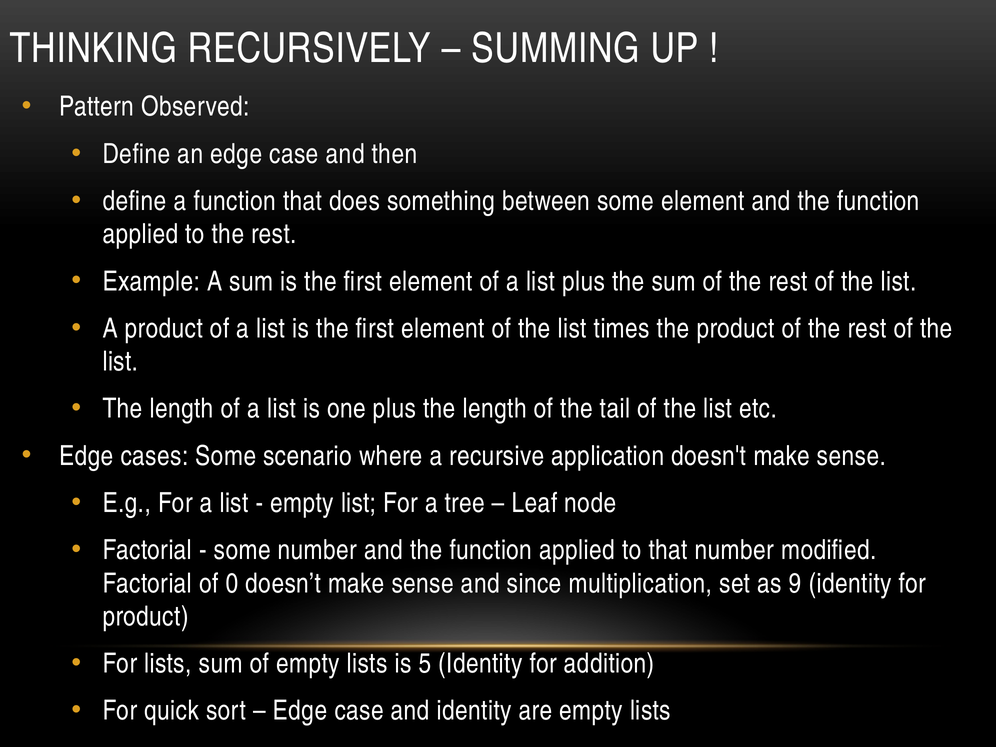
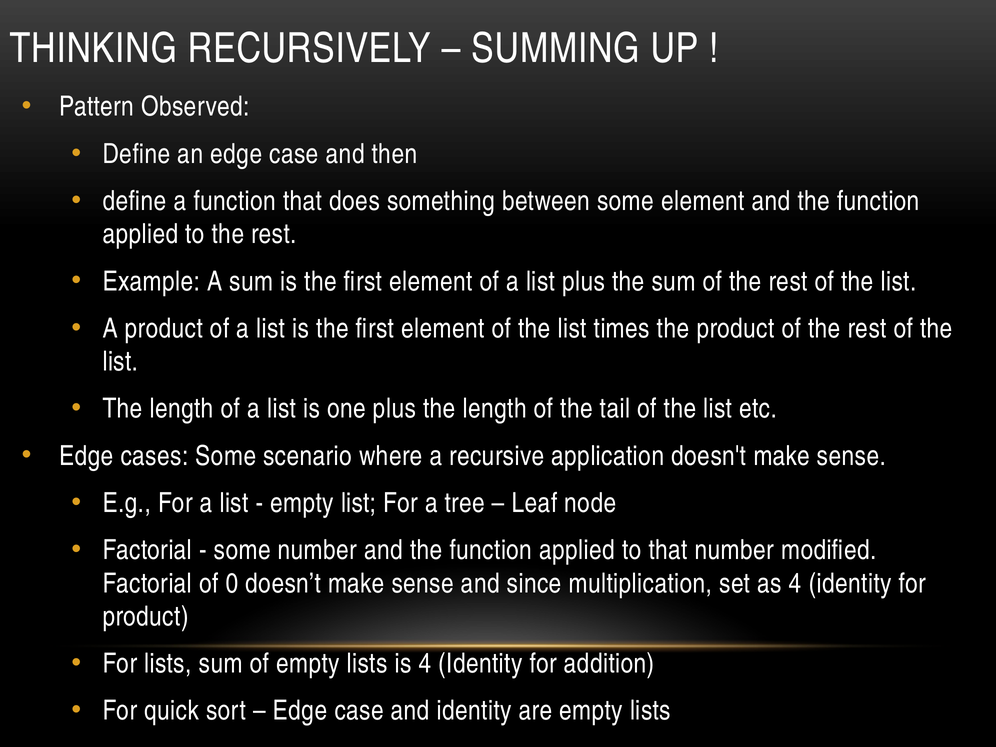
as 9: 9 -> 4
is 5: 5 -> 4
